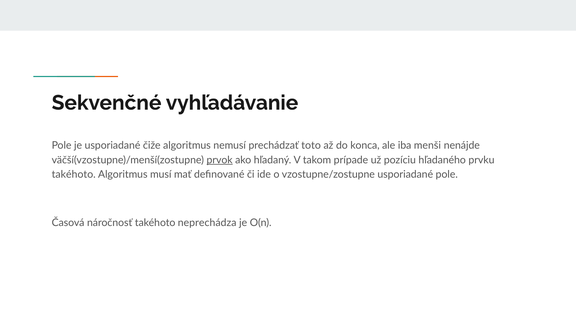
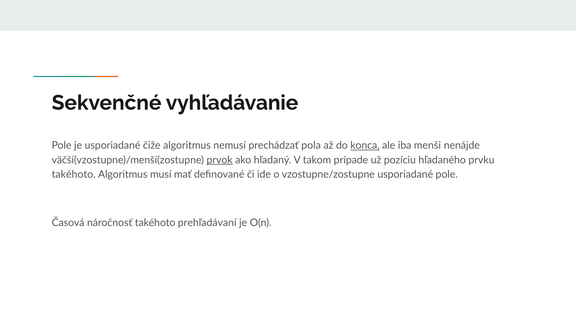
toto: toto -> pola
konca underline: none -> present
neprechádza: neprechádza -> prehľadávaní
